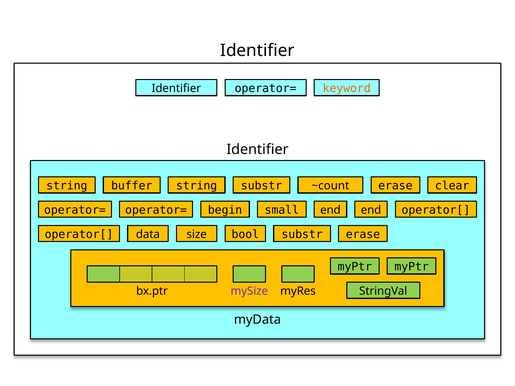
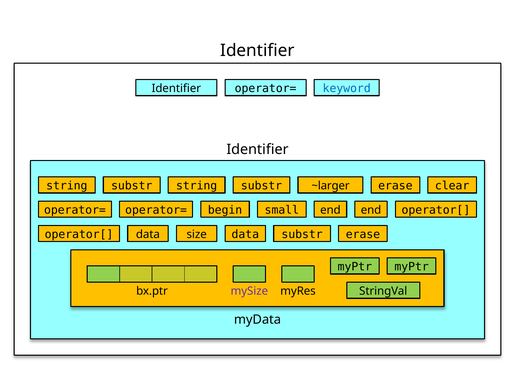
keyword colour: orange -> blue
string buffer: buffer -> substr
~count: ~count -> ~larger
data bool: bool -> data
